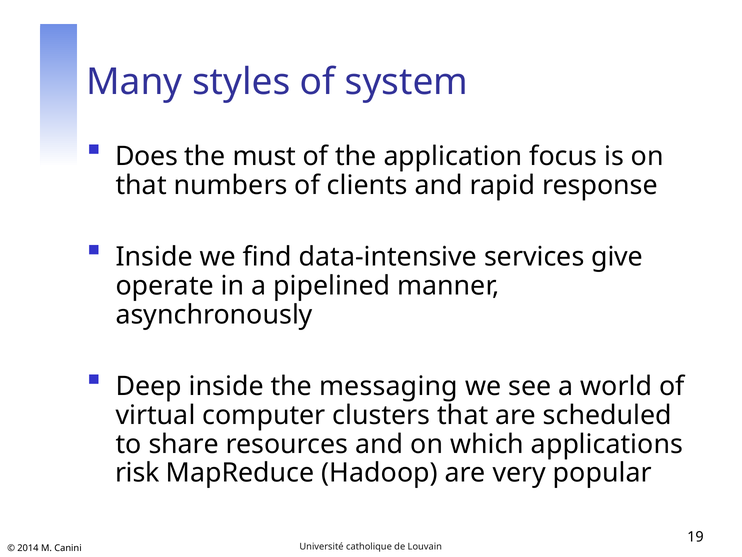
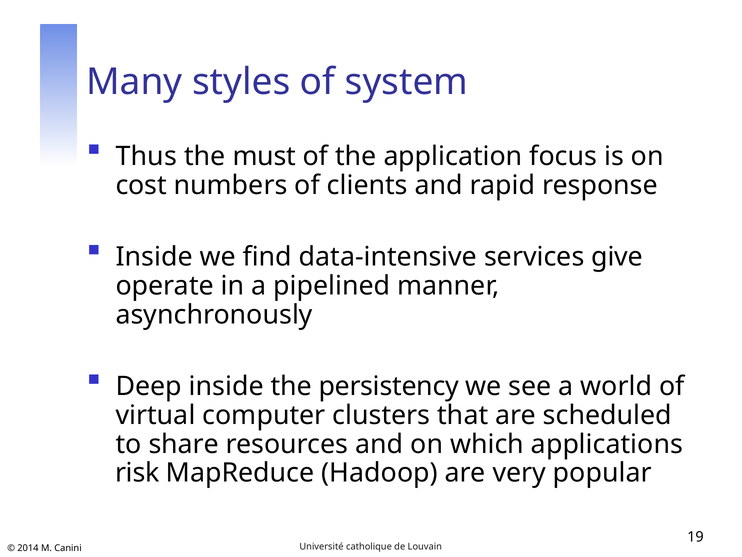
Does: Does -> Thus
that at (141, 185): that -> cost
messaging: messaging -> persistency
